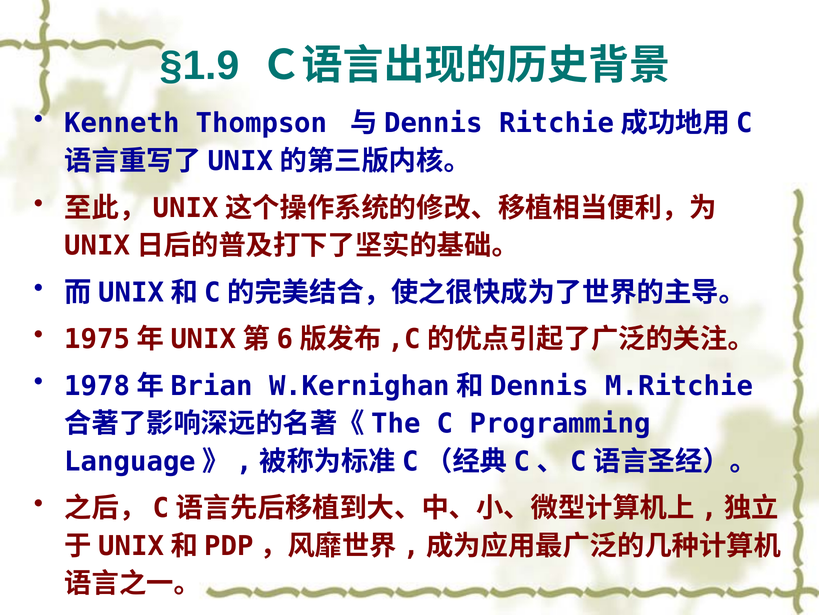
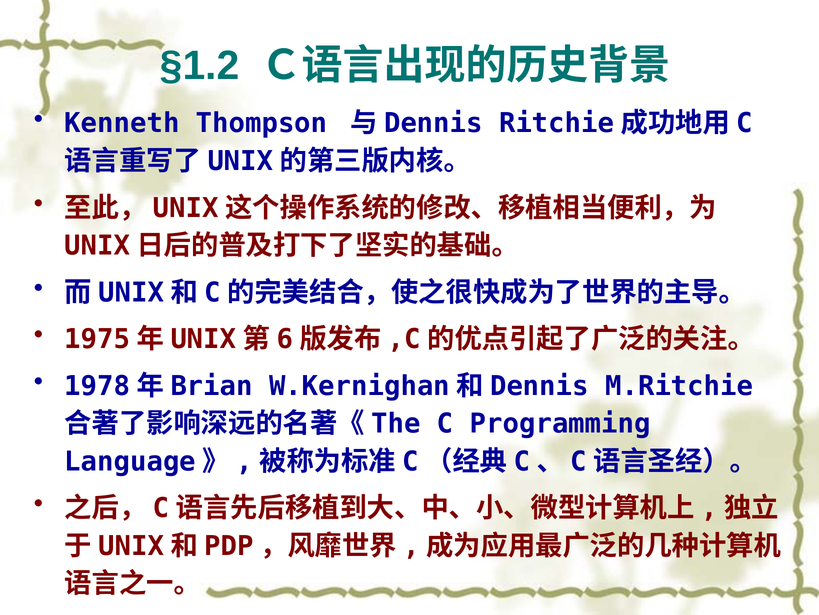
§1.9: §1.9 -> §1.2
